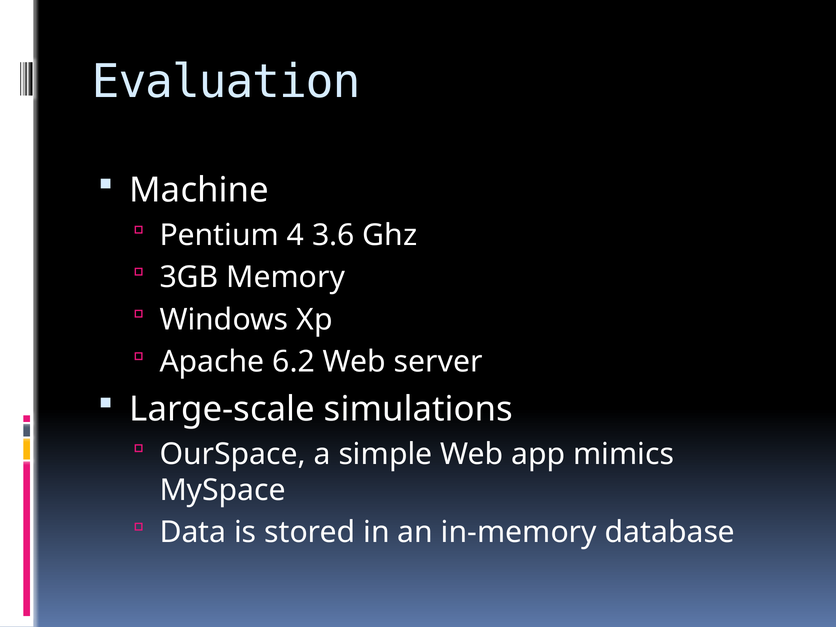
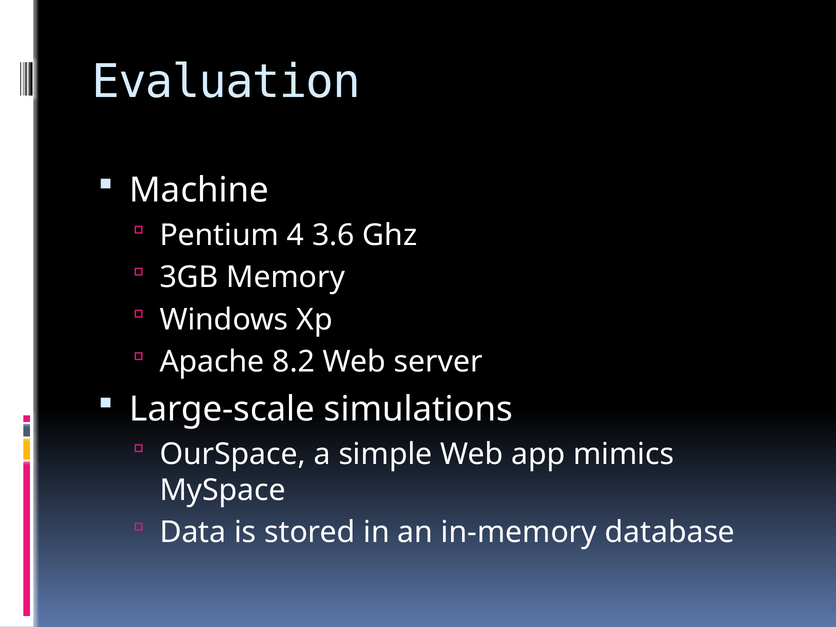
6.2: 6.2 -> 8.2
